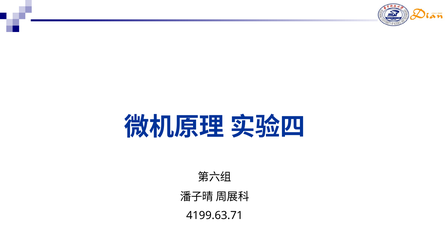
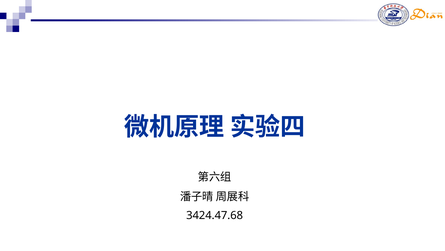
4199.63.71: 4199.63.71 -> 3424.47.68
